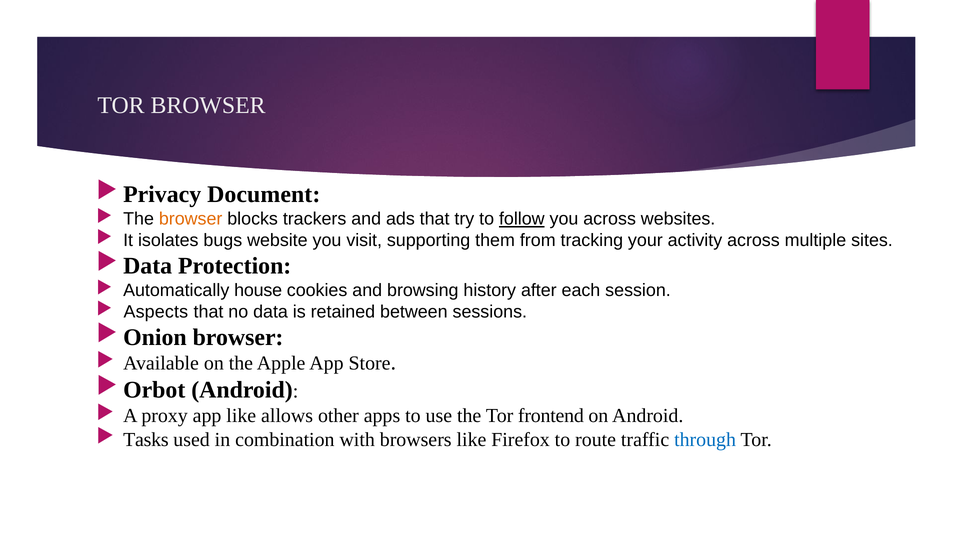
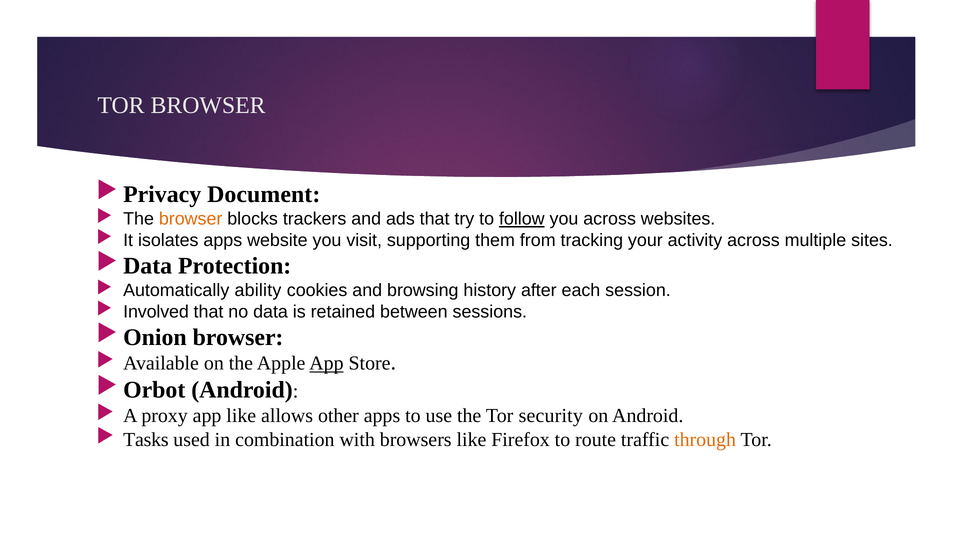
isolates bugs: bugs -> apps
house: house -> ability
Aspects: Aspects -> Involved
App at (326, 363) underline: none -> present
frontend: frontend -> security
through colour: blue -> orange
